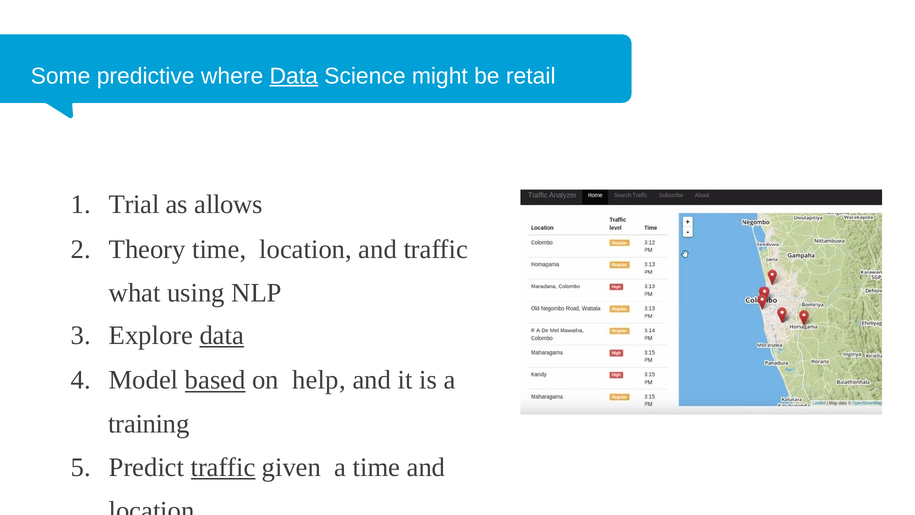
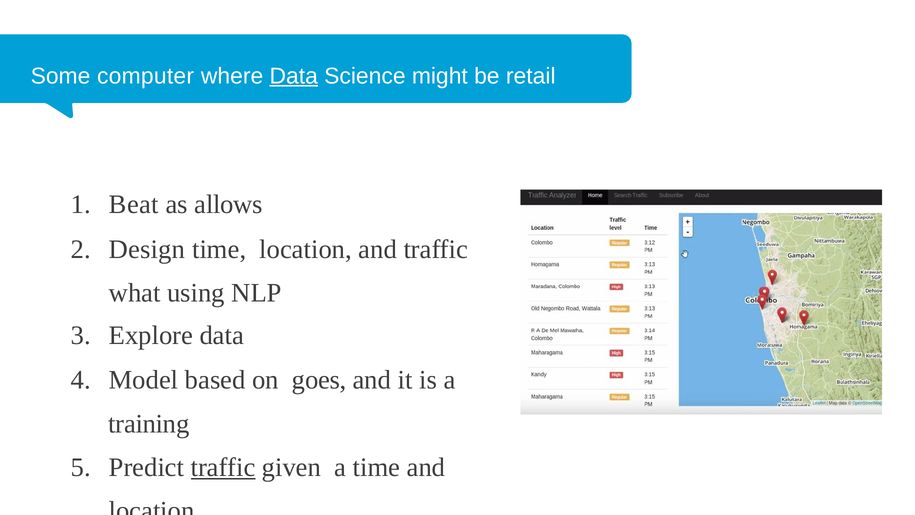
predictive: predictive -> computer
Trial: Trial -> Beat
Theory: Theory -> Design
data at (222, 335) underline: present -> none
based underline: present -> none
help: help -> goes
